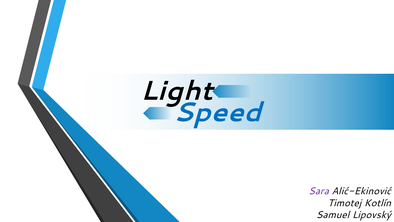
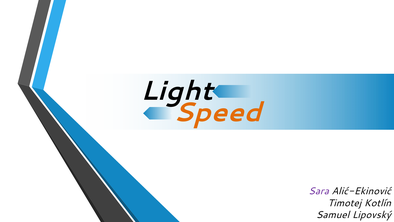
Speed colour: blue -> orange
